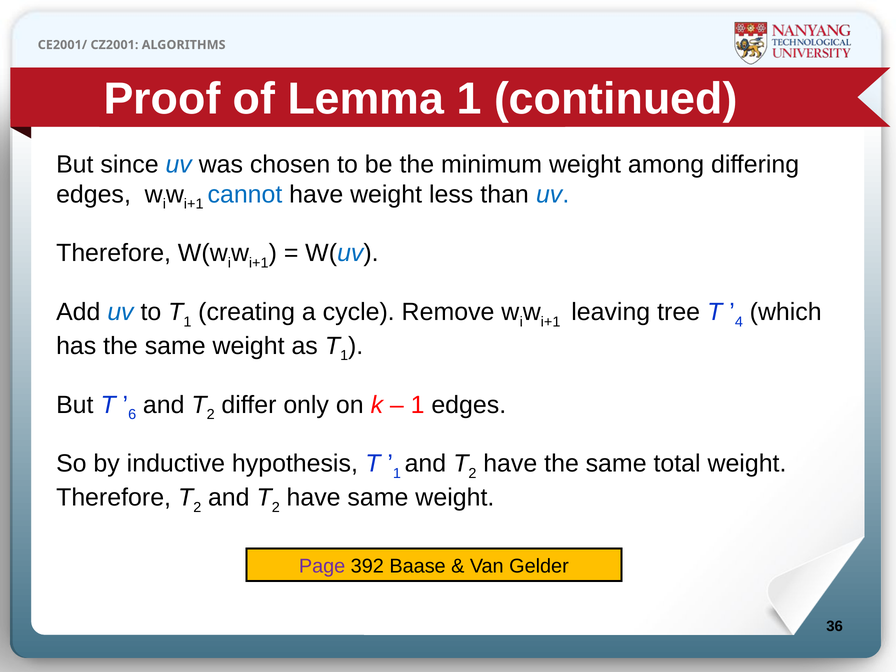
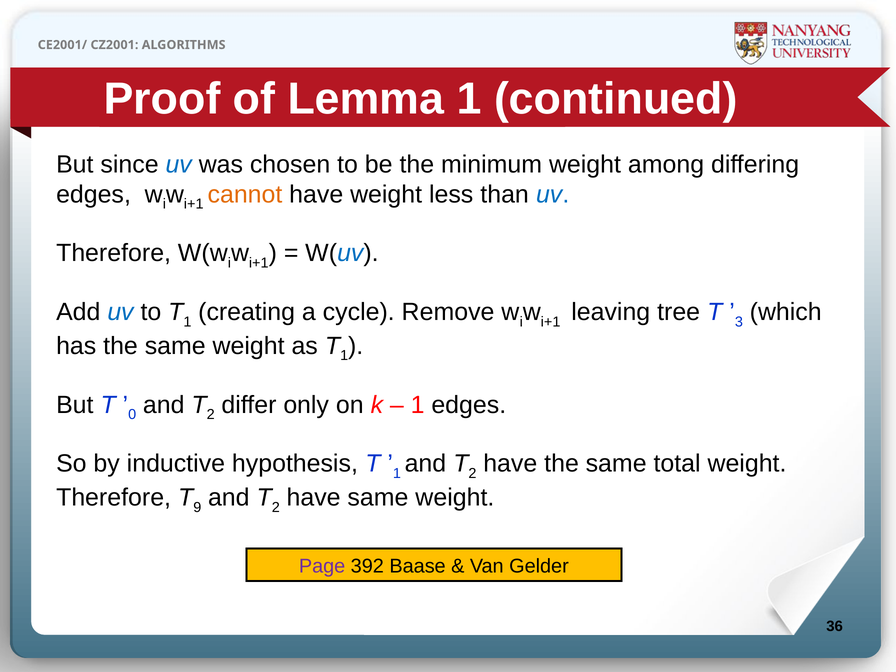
cannot colour: blue -> orange
4: 4 -> 3
6: 6 -> 0
Therefore T 2: 2 -> 9
